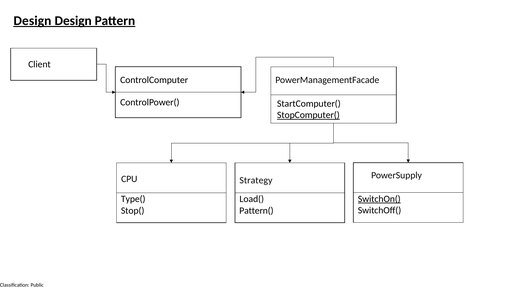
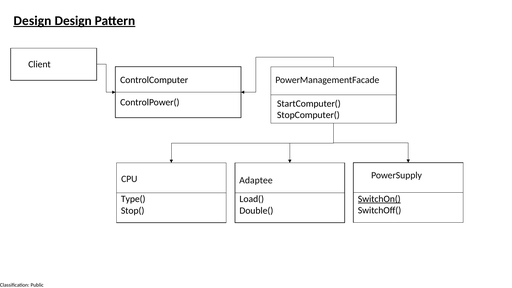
StopComputer( underline: present -> none
Strategy: Strategy -> Adaptee
Pattern(: Pattern( -> Double(
